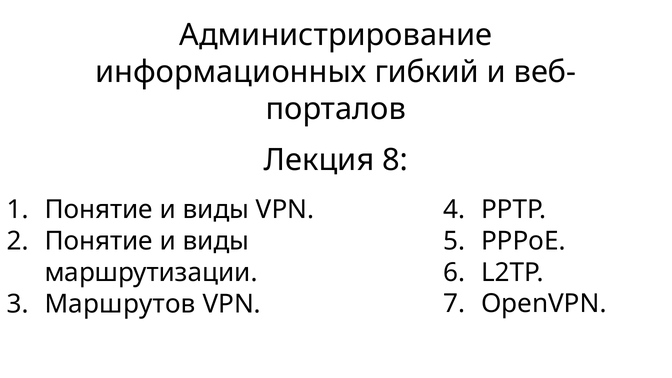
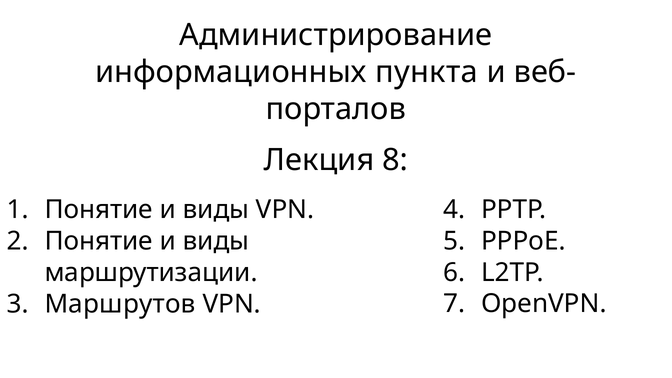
гибкий: гибкий -> пункта
